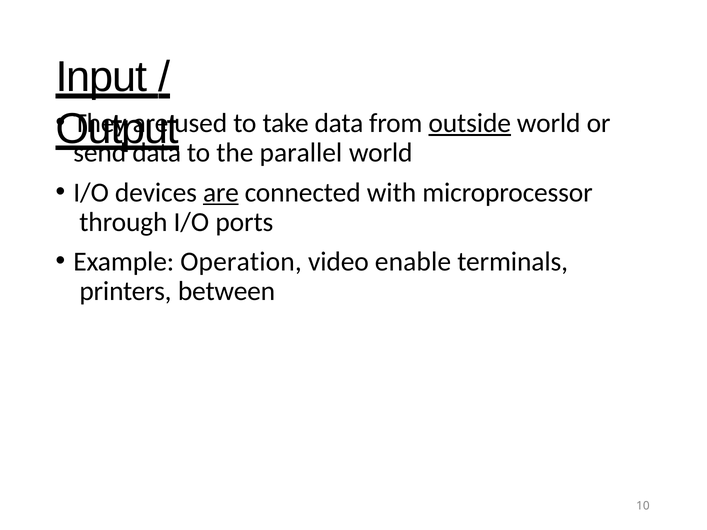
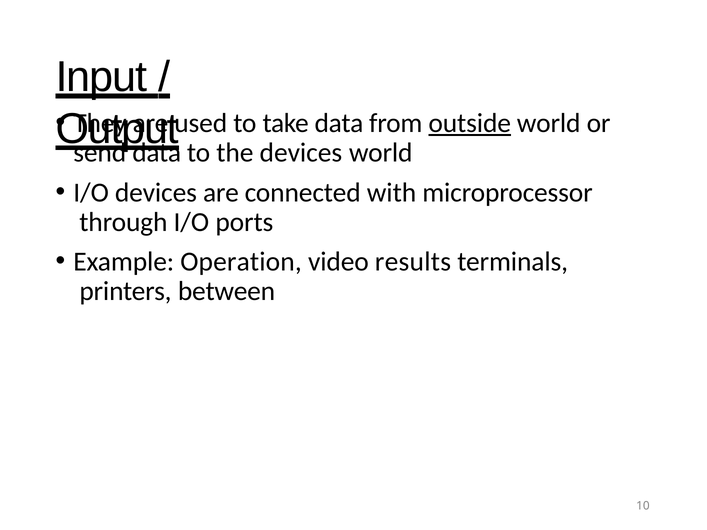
the parallel: parallel -> devices
are at (221, 193) underline: present -> none
enable: enable -> results
